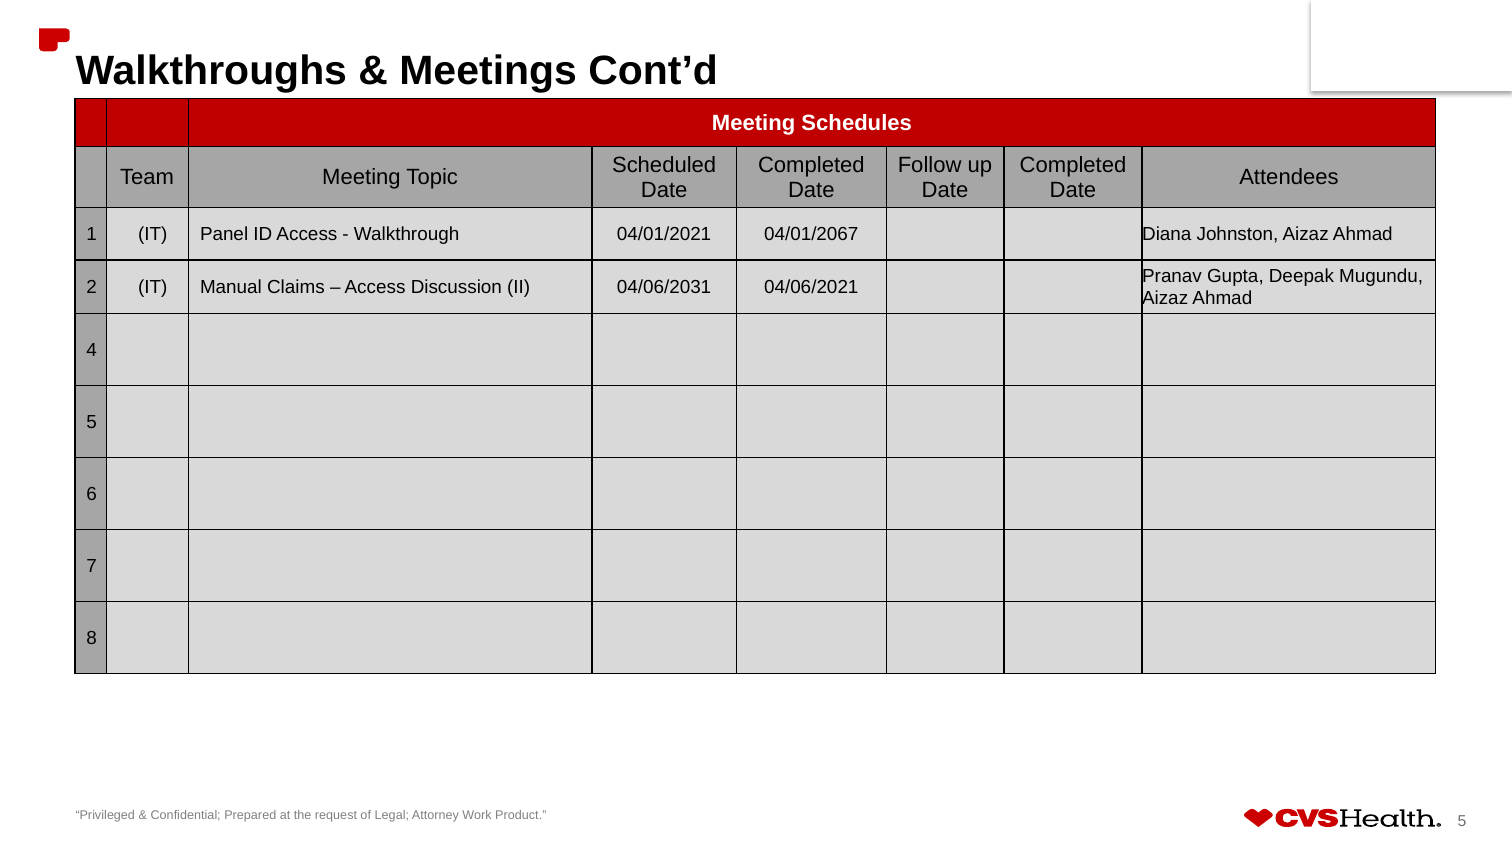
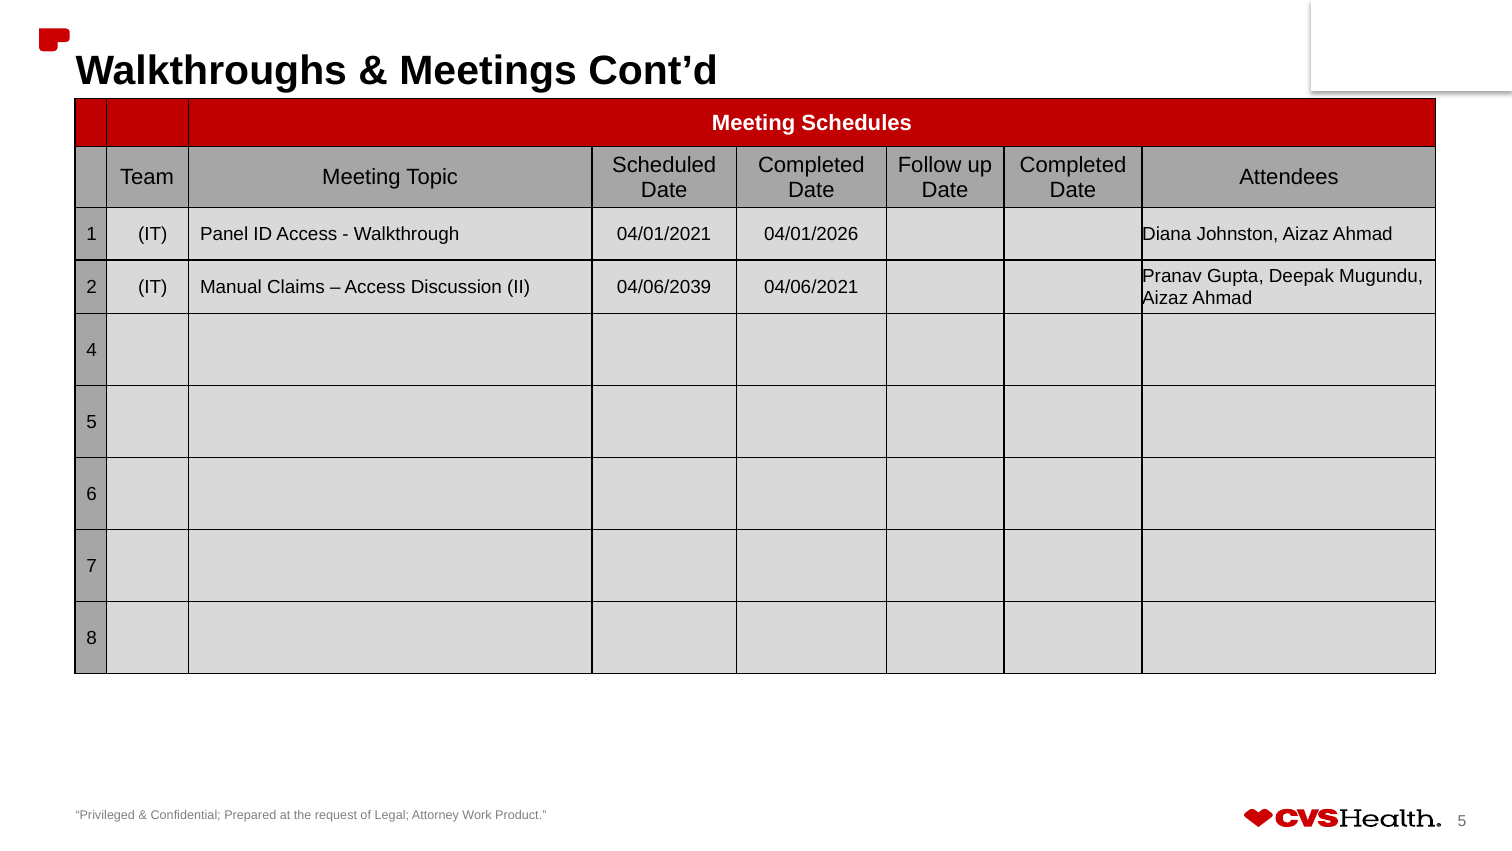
04/01/2067: 04/01/2067 -> 04/01/2026
04/06/2031: 04/06/2031 -> 04/06/2039
